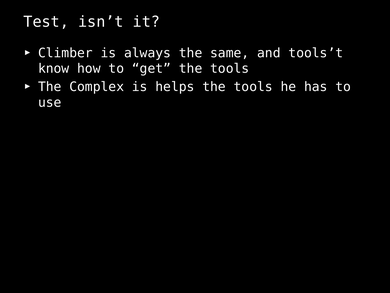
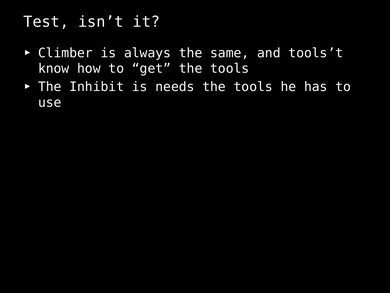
Complex: Complex -> Inhibit
helps: helps -> needs
